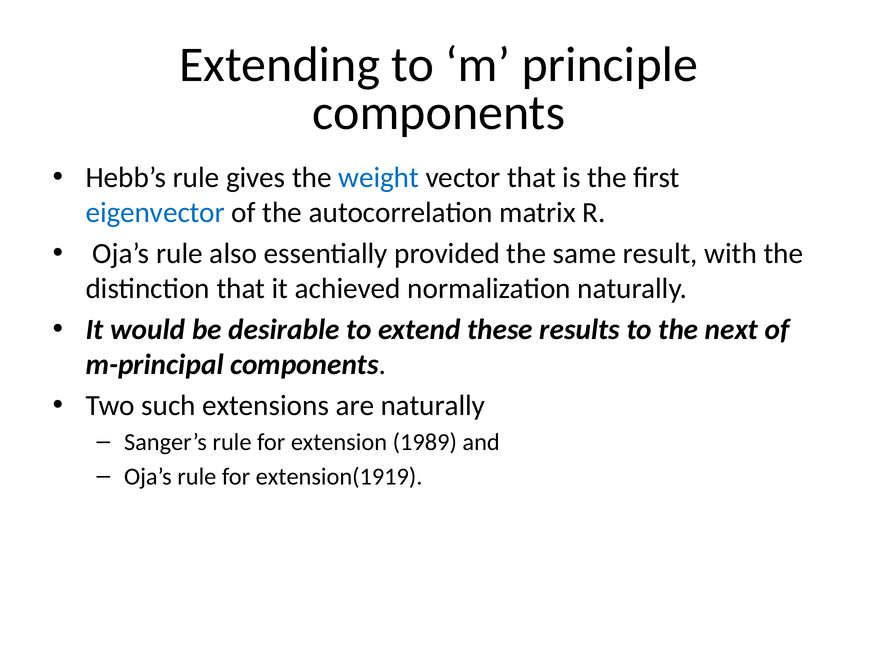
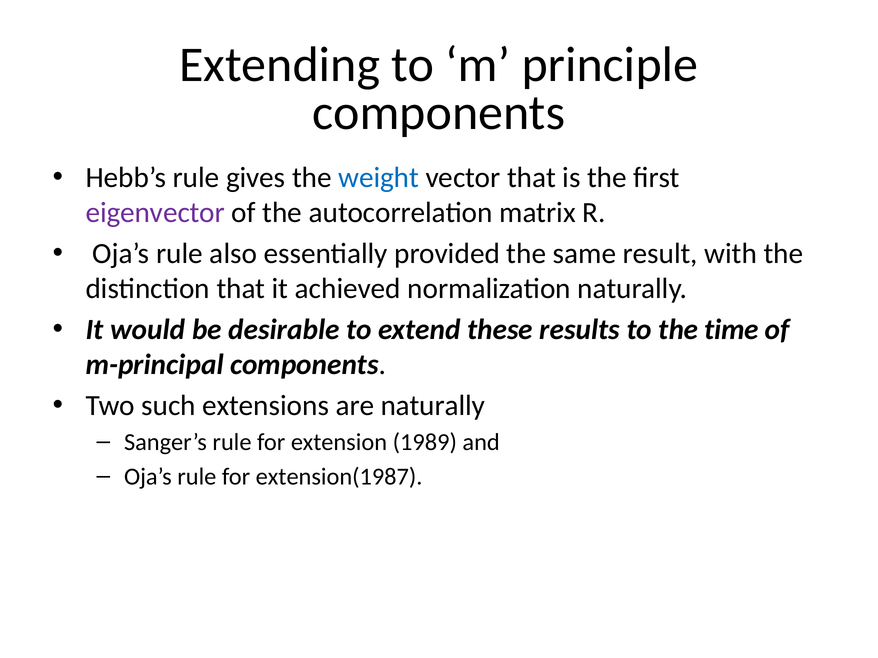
eigenvector colour: blue -> purple
next: next -> time
extension(1919: extension(1919 -> extension(1987
